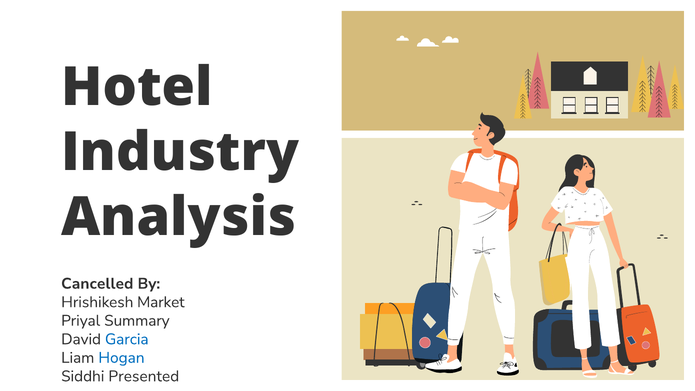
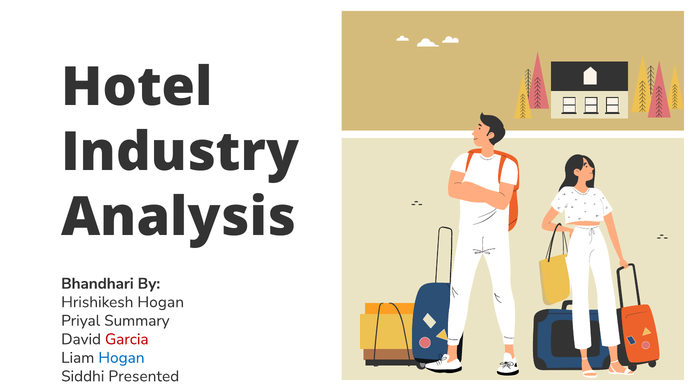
Cancelled: Cancelled -> Bhandhari
Hrishikesh Market: Market -> Hogan
Garcia colour: blue -> red
